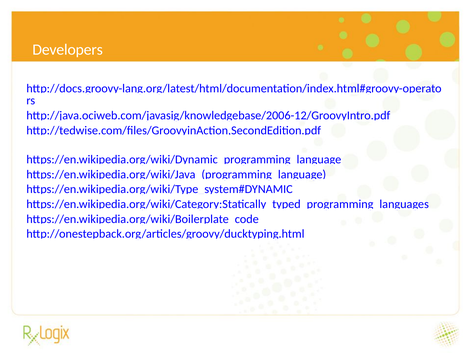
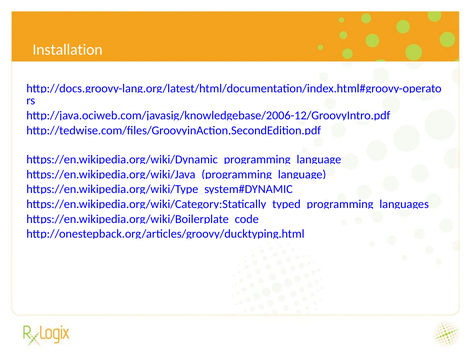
Developers: Developers -> Installation
